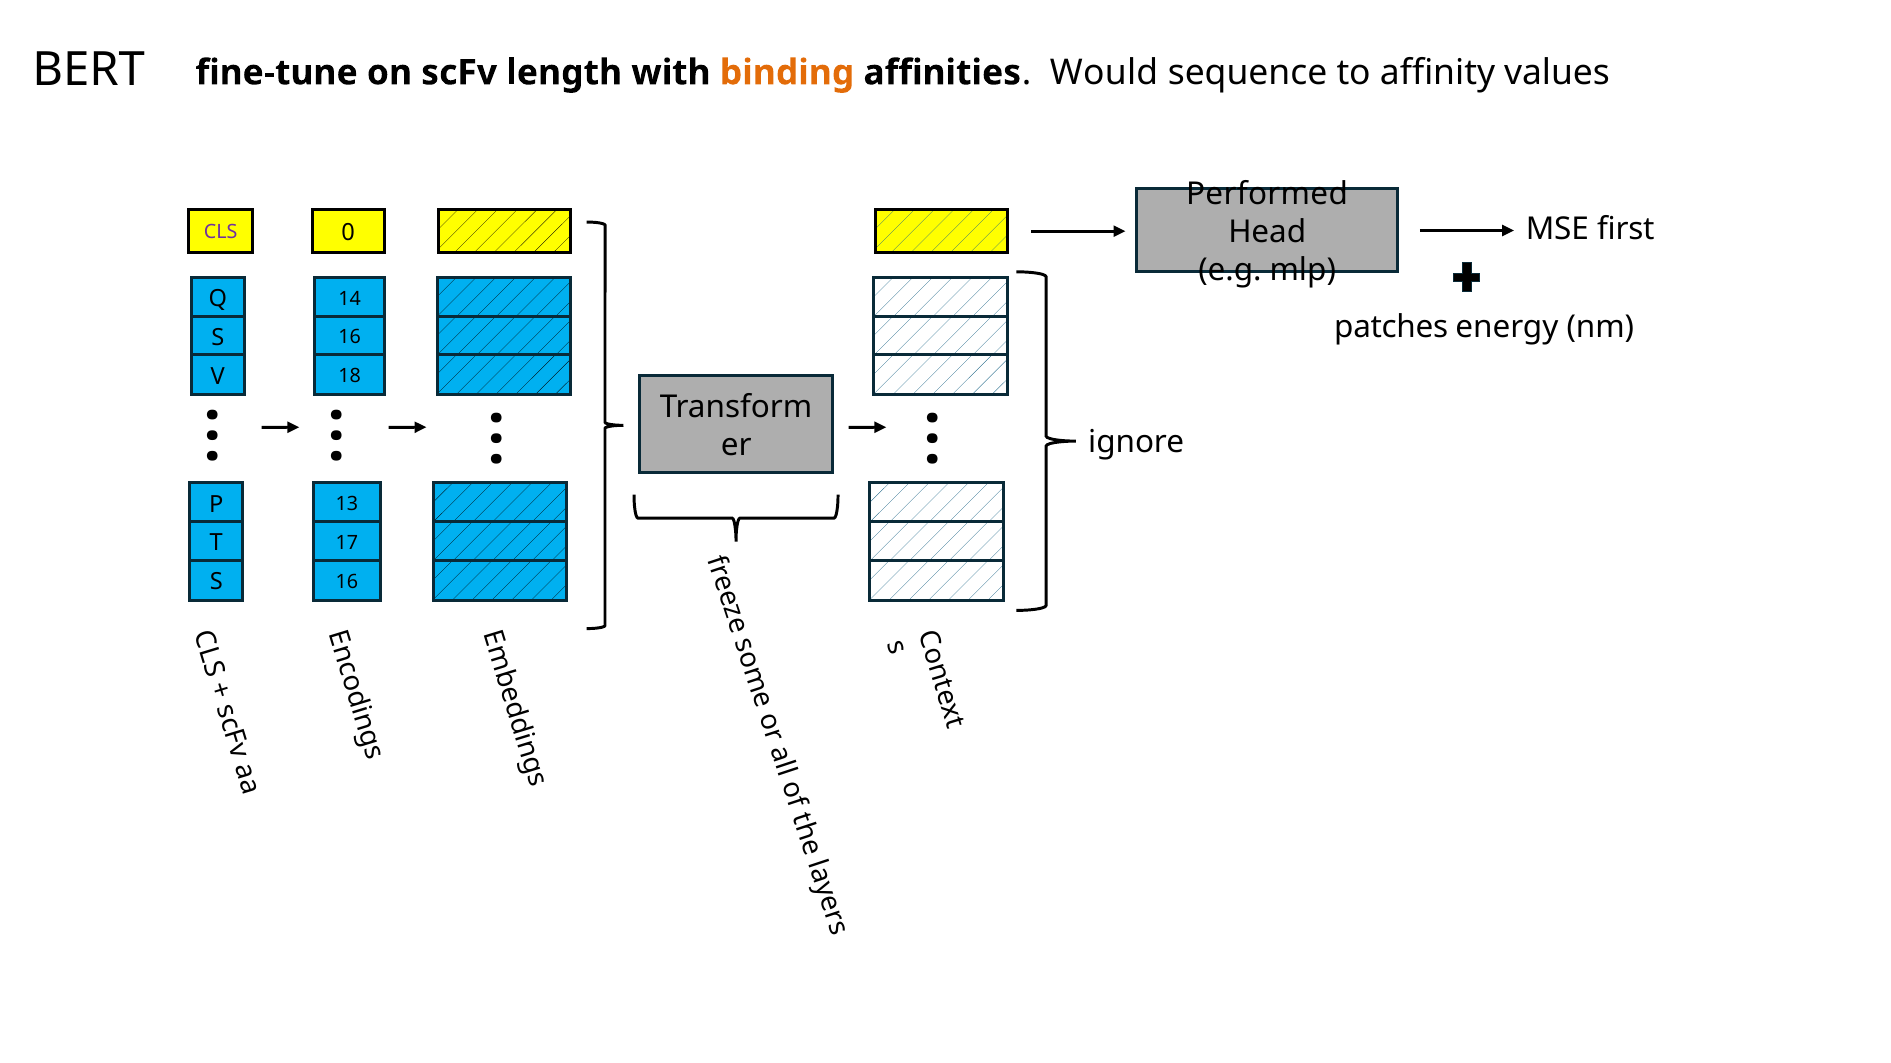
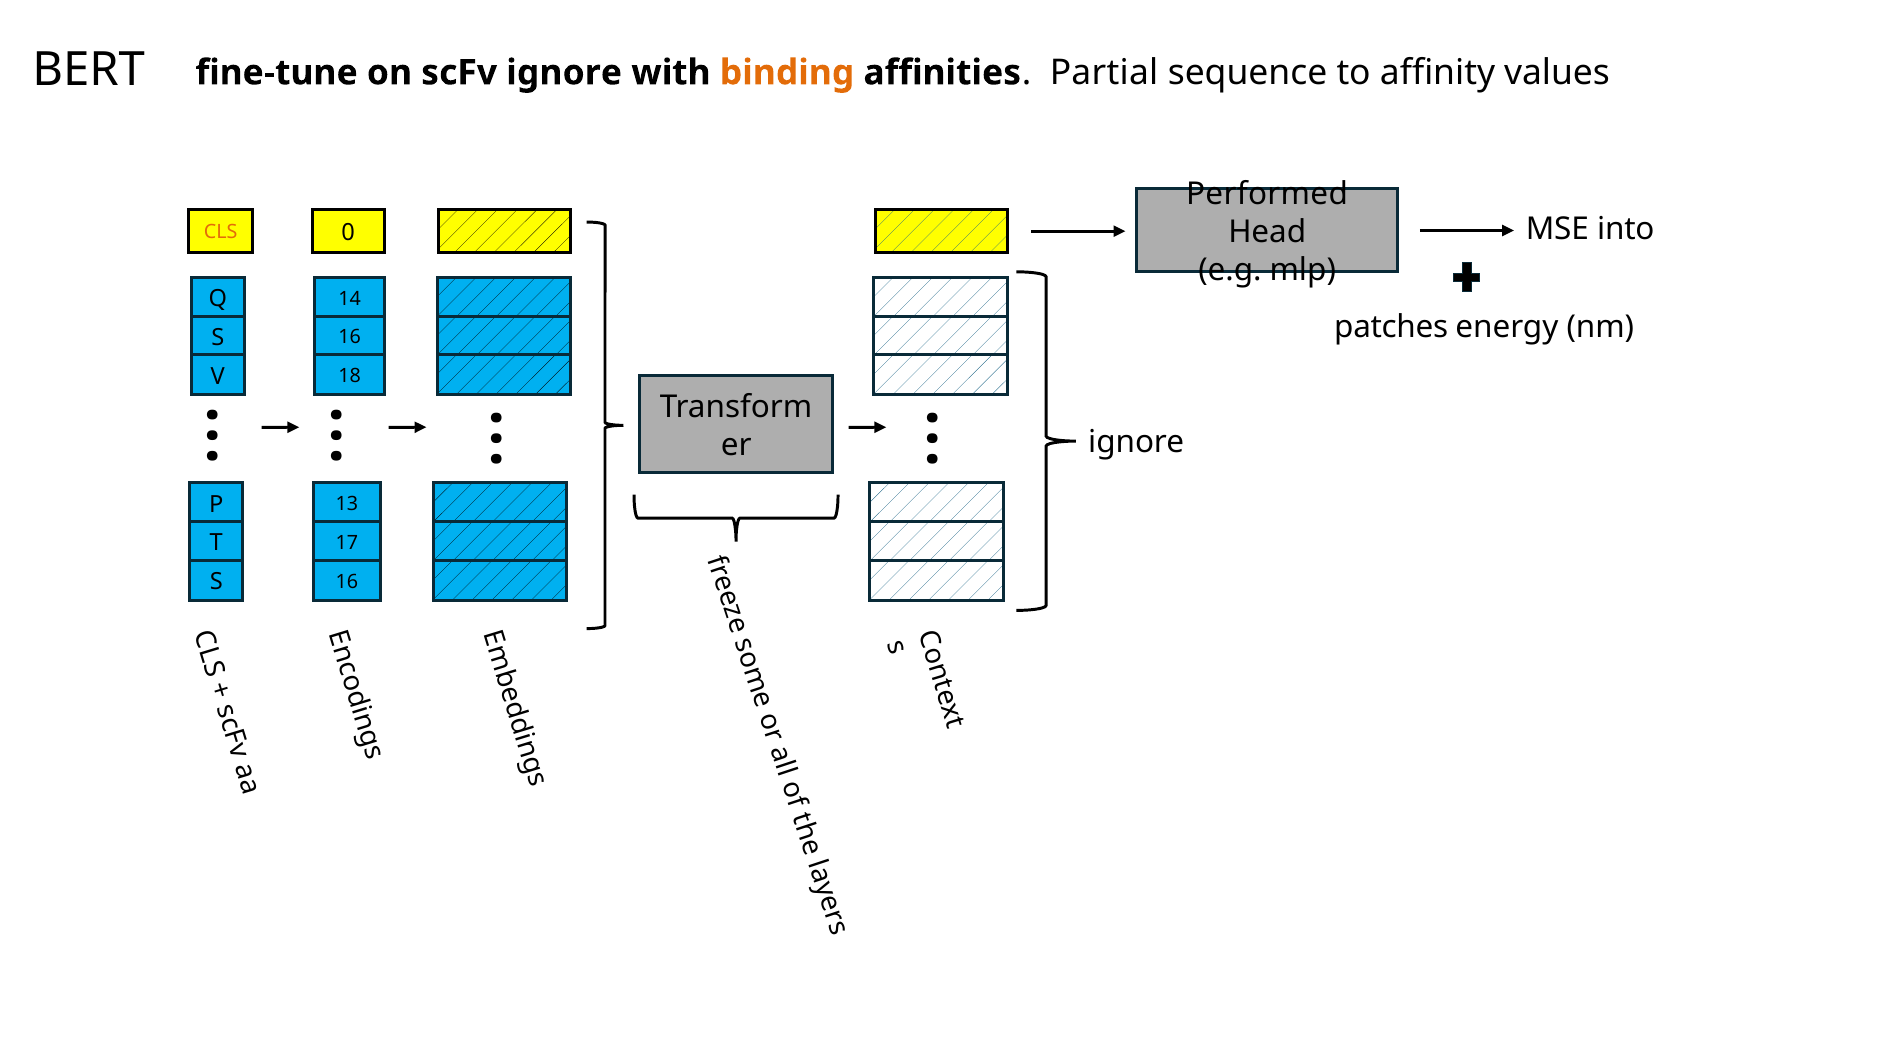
scFv length: length -> ignore
Would: Would -> Partial
first: first -> into
CLS colour: purple -> orange
